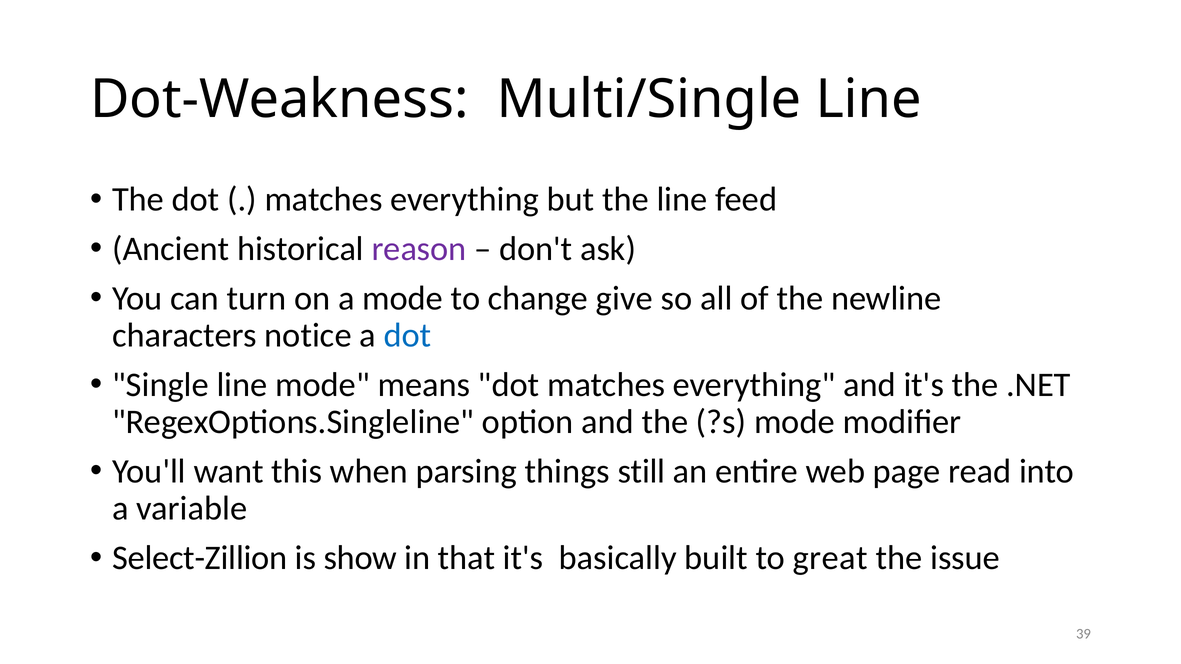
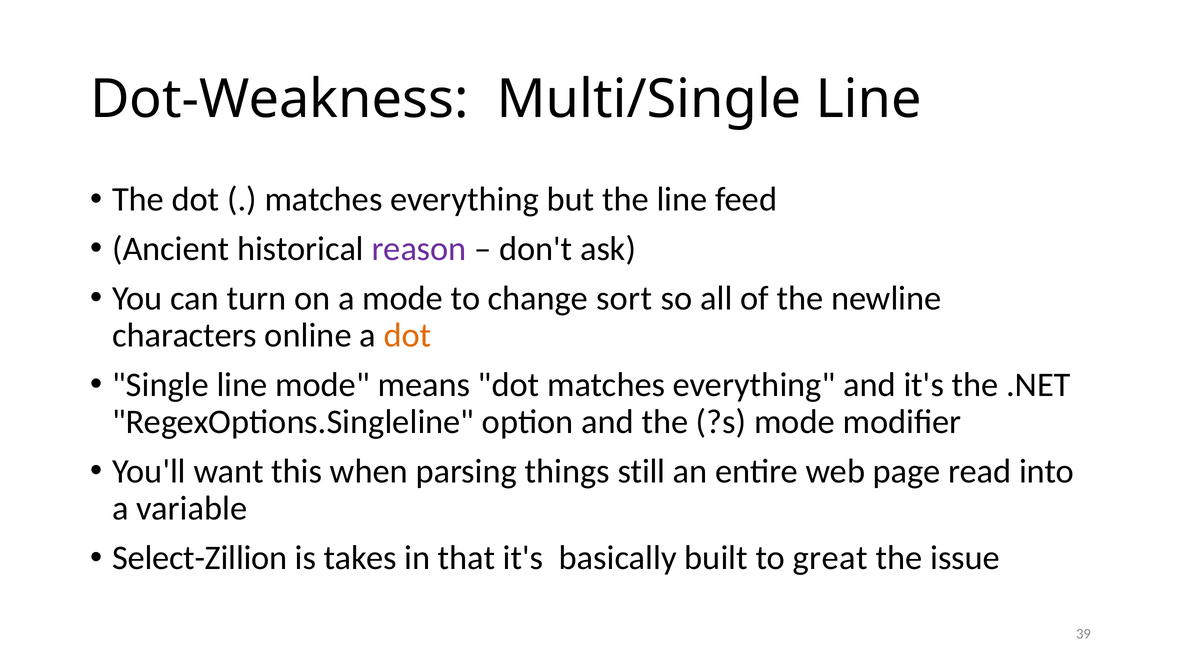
give: give -> sort
notice: notice -> online
dot at (408, 336) colour: blue -> orange
show: show -> takes
